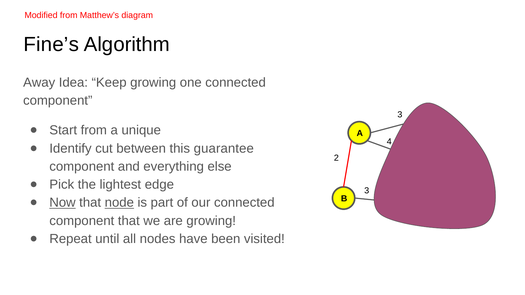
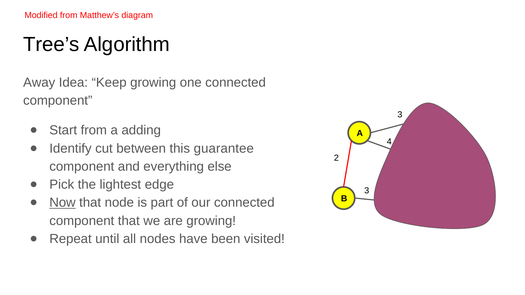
Fine’s: Fine’s -> Tree’s
unique: unique -> adding
node underline: present -> none
